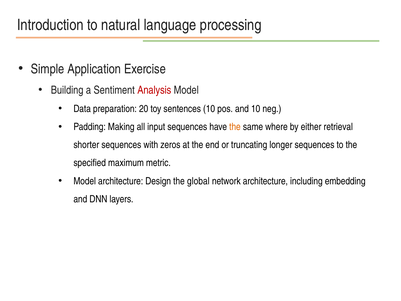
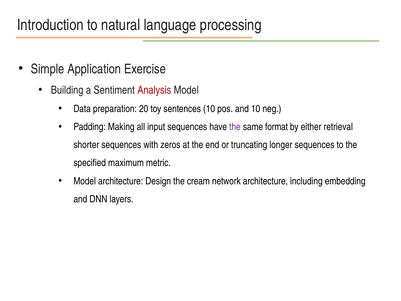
the at (235, 127) colour: orange -> purple
where: where -> format
global: global -> cream
